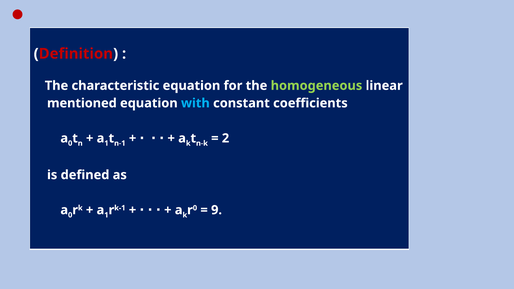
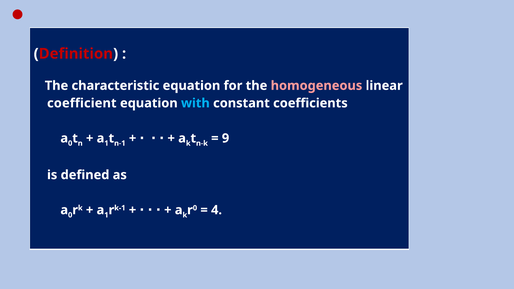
homogeneous colour: light green -> pink
mentioned: mentioned -> coefficient
2: 2 -> 9
9: 9 -> 4
